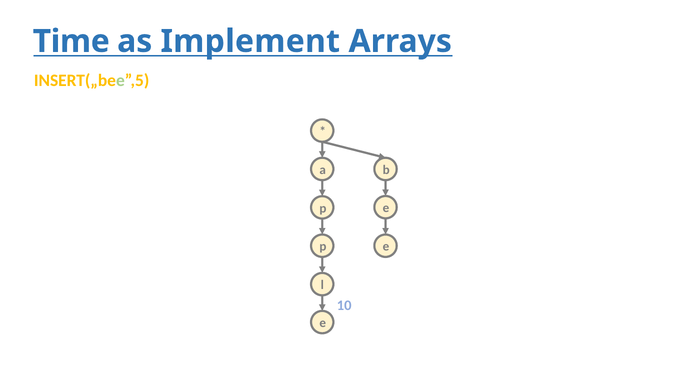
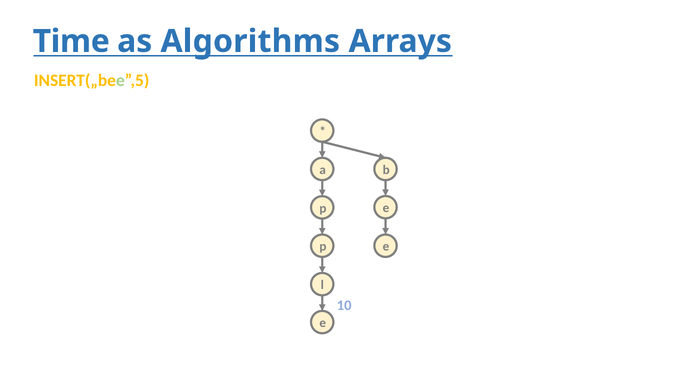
Implement: Implement -> Algorithms
